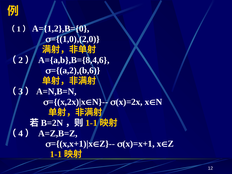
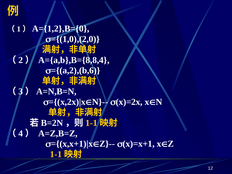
A={a,b},B={8,4,6: A={a,b},B={8,4,6 -> A={a,b},B={8,8,4
